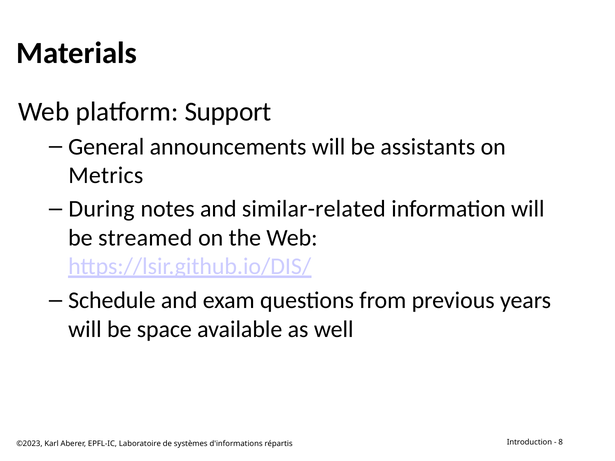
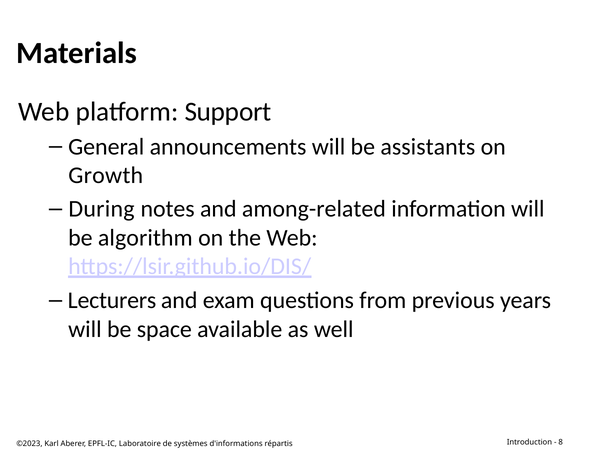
Metrics: Metrics -> Growth
similar-related: similar-related -> among-related
streamed: streamed -> algorithm
Schedule: Schedule -> Lecturers
